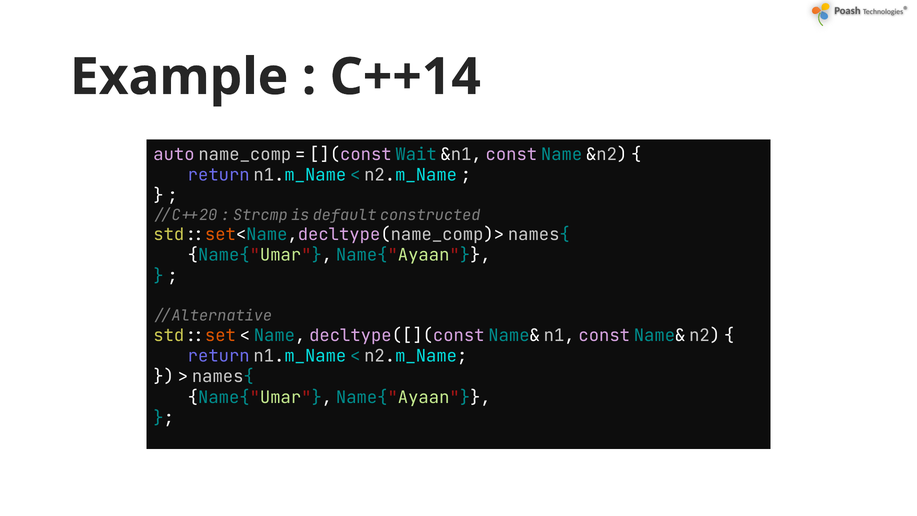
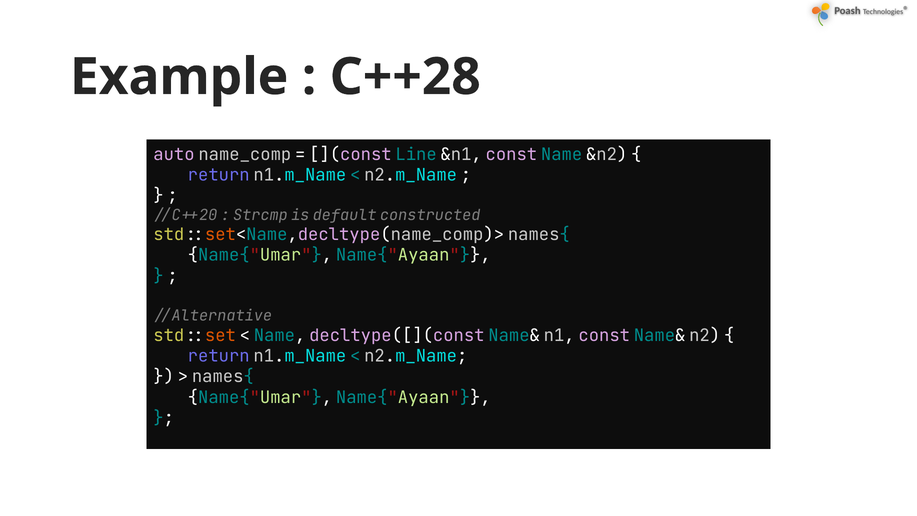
C++14: C++14 -> C++28
Wait: Wait -> Line
